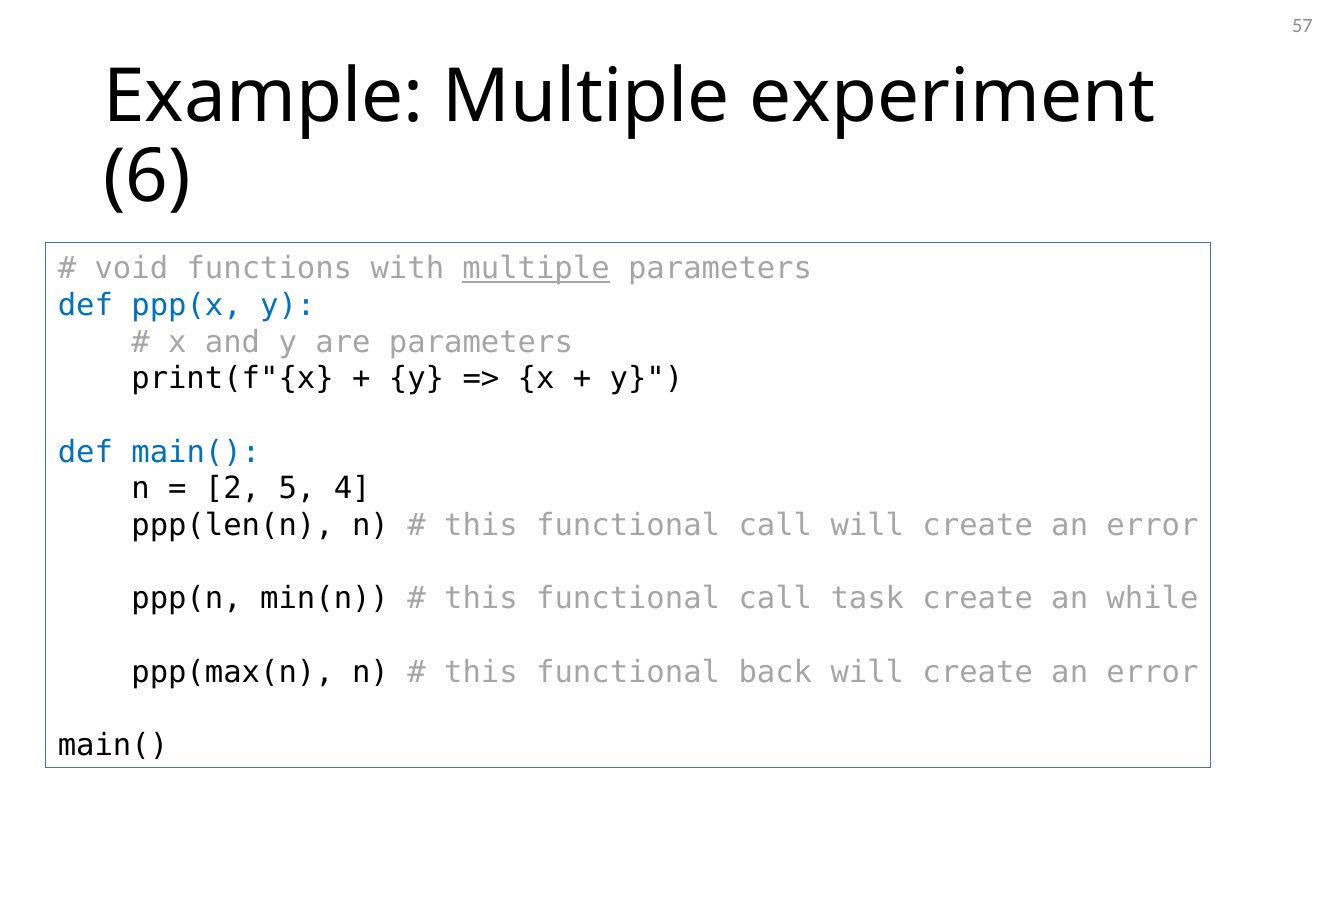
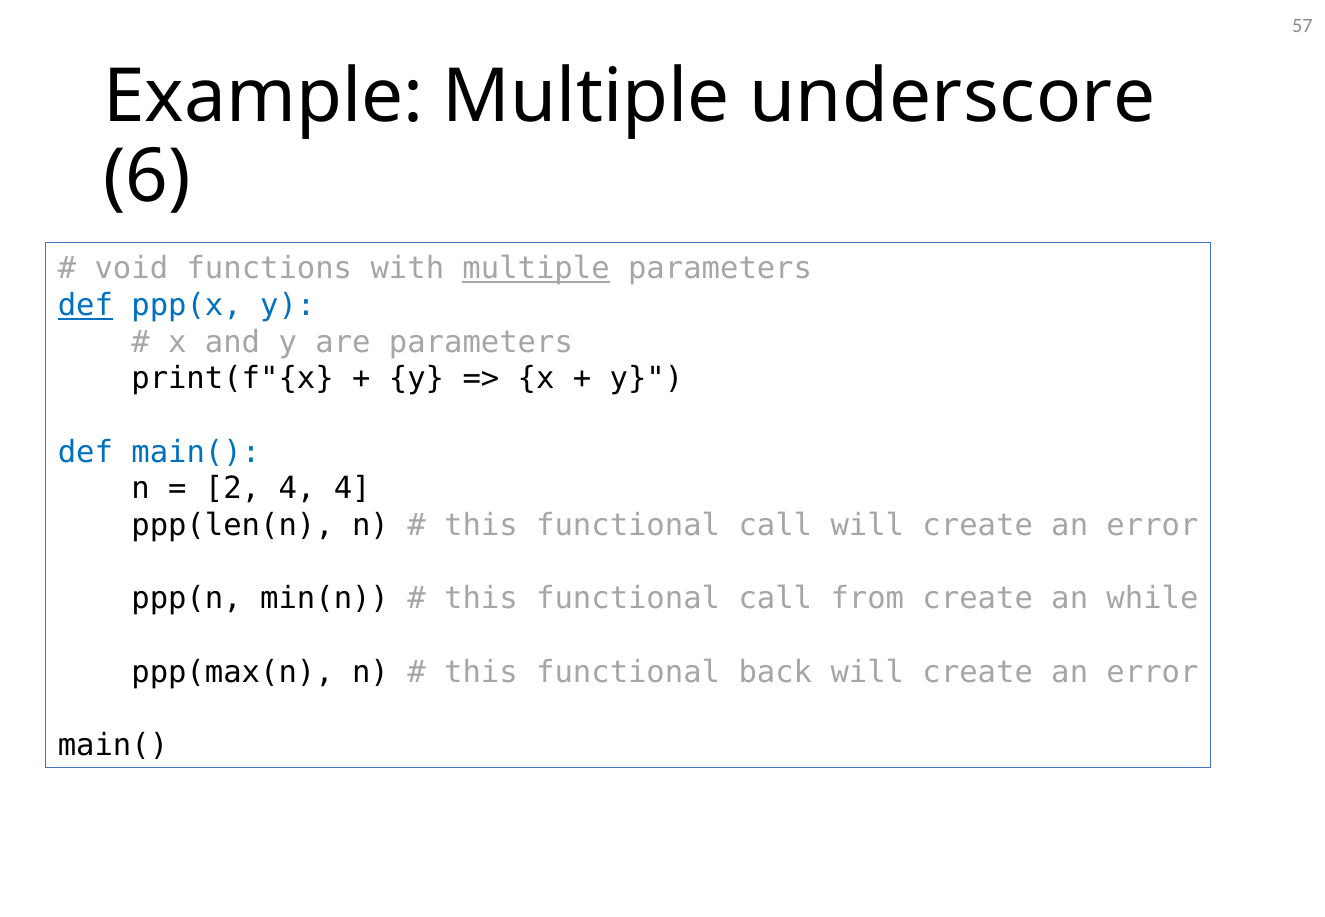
experiment: experiment -> underscore
def at (85, 306) underline: none -> present
2 5: 5 -> 4
task: task -> from
